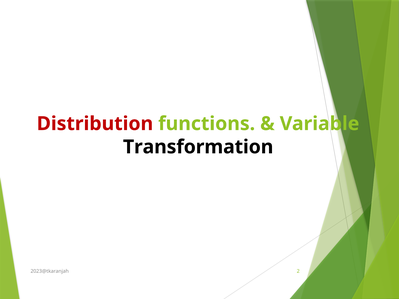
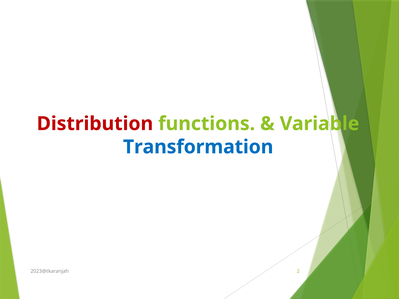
Transformation colour: black -> blue
